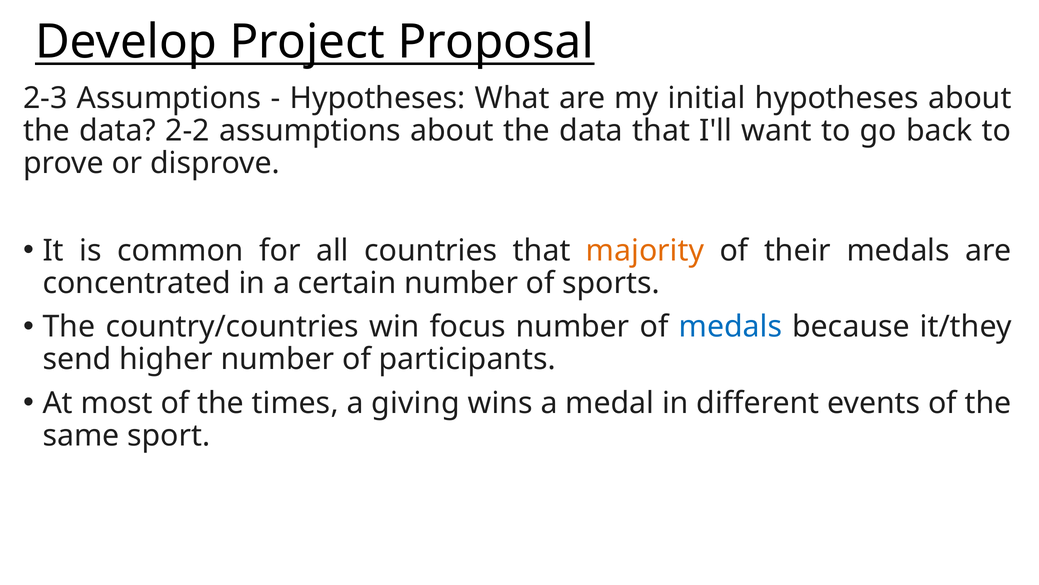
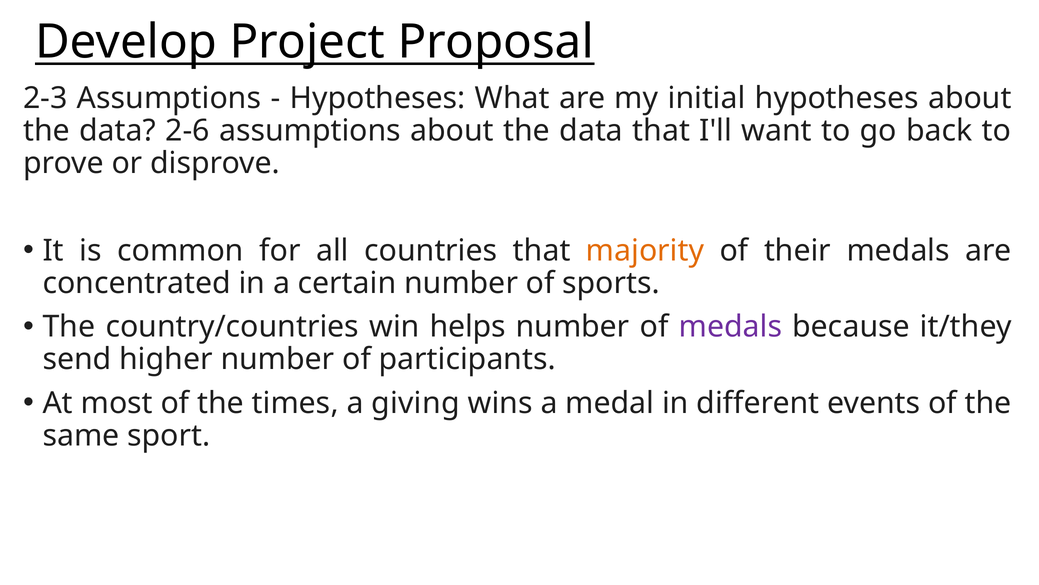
2-2: 2-2 -> 2-6
focus: focus -> helps
medals at (730, 326) colour: blue -> purple
